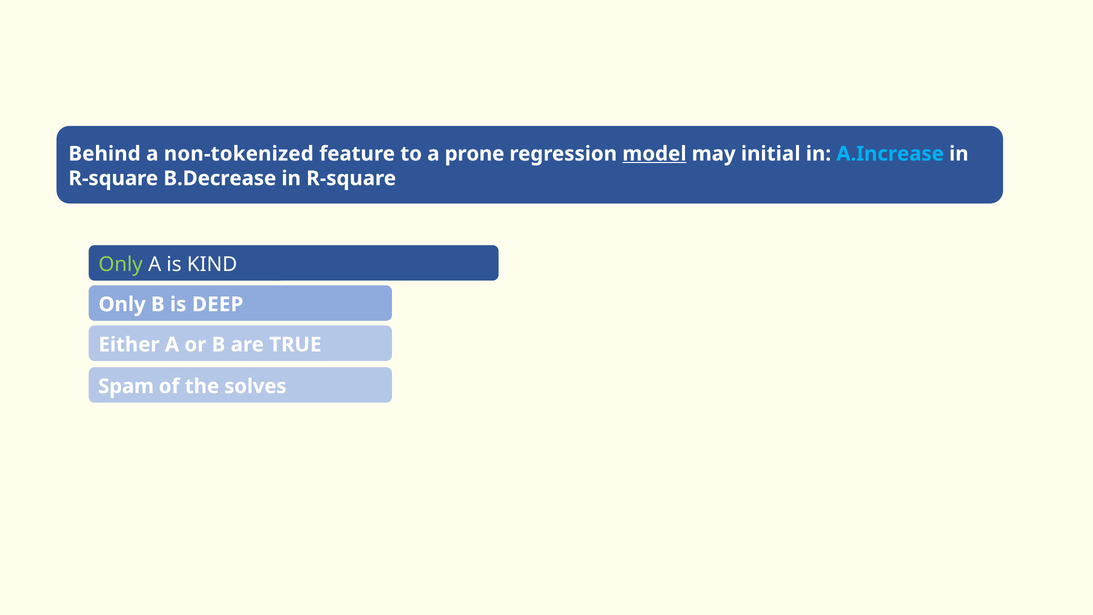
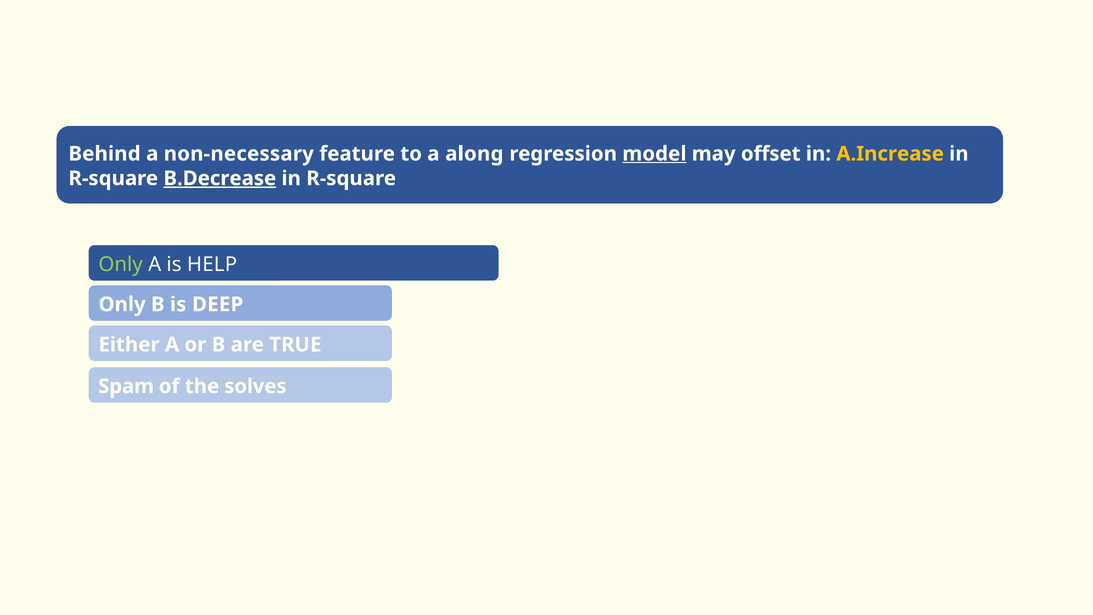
non-tokenized: non-tokenized -> non-necessary
prone: prone -> along
initial: initial -> offset
A.Increase colour: light blue -> yellow
B.Decrease underline: none -> present
KIND: KIND -> HELP
